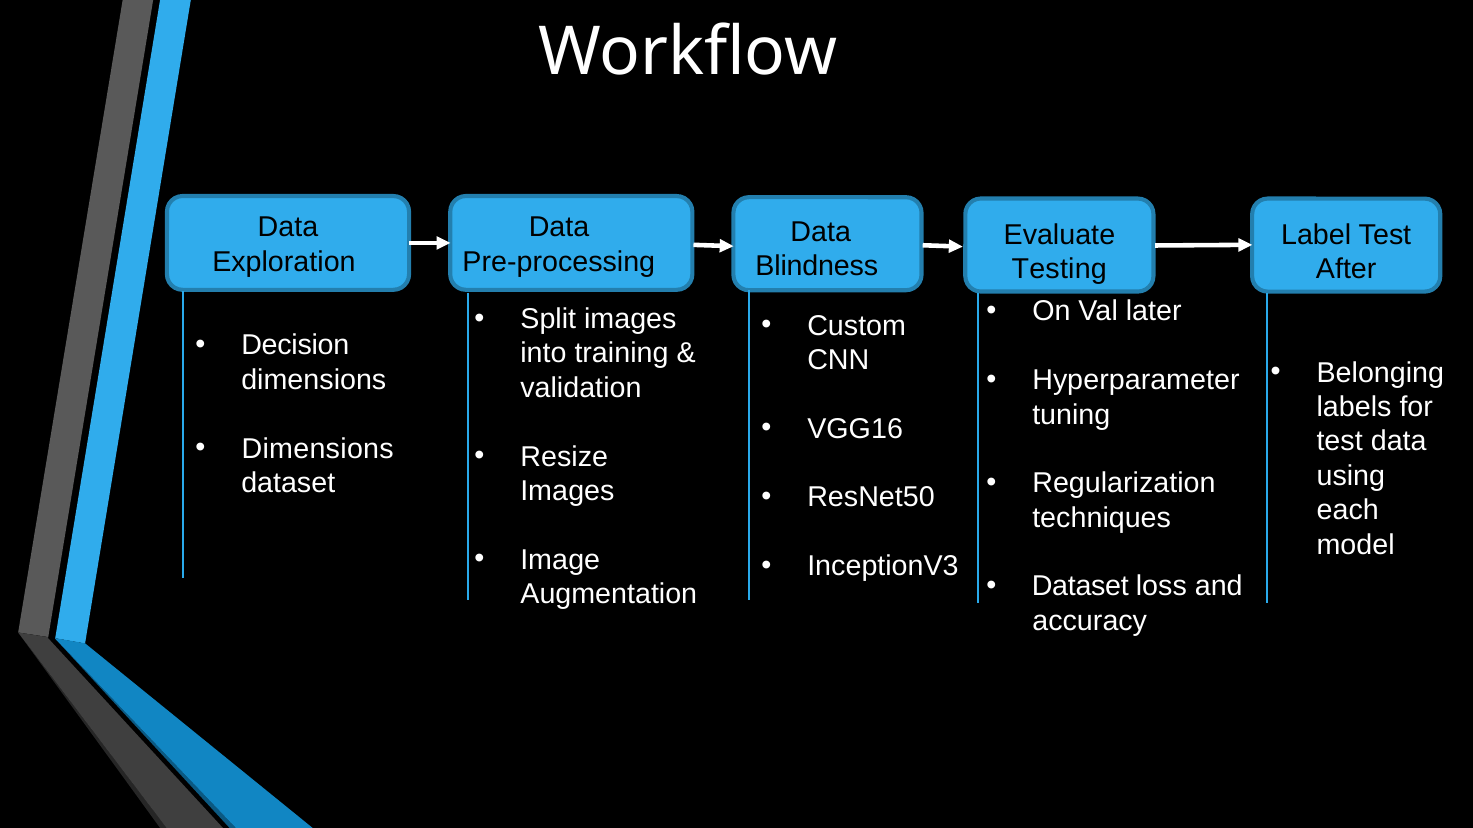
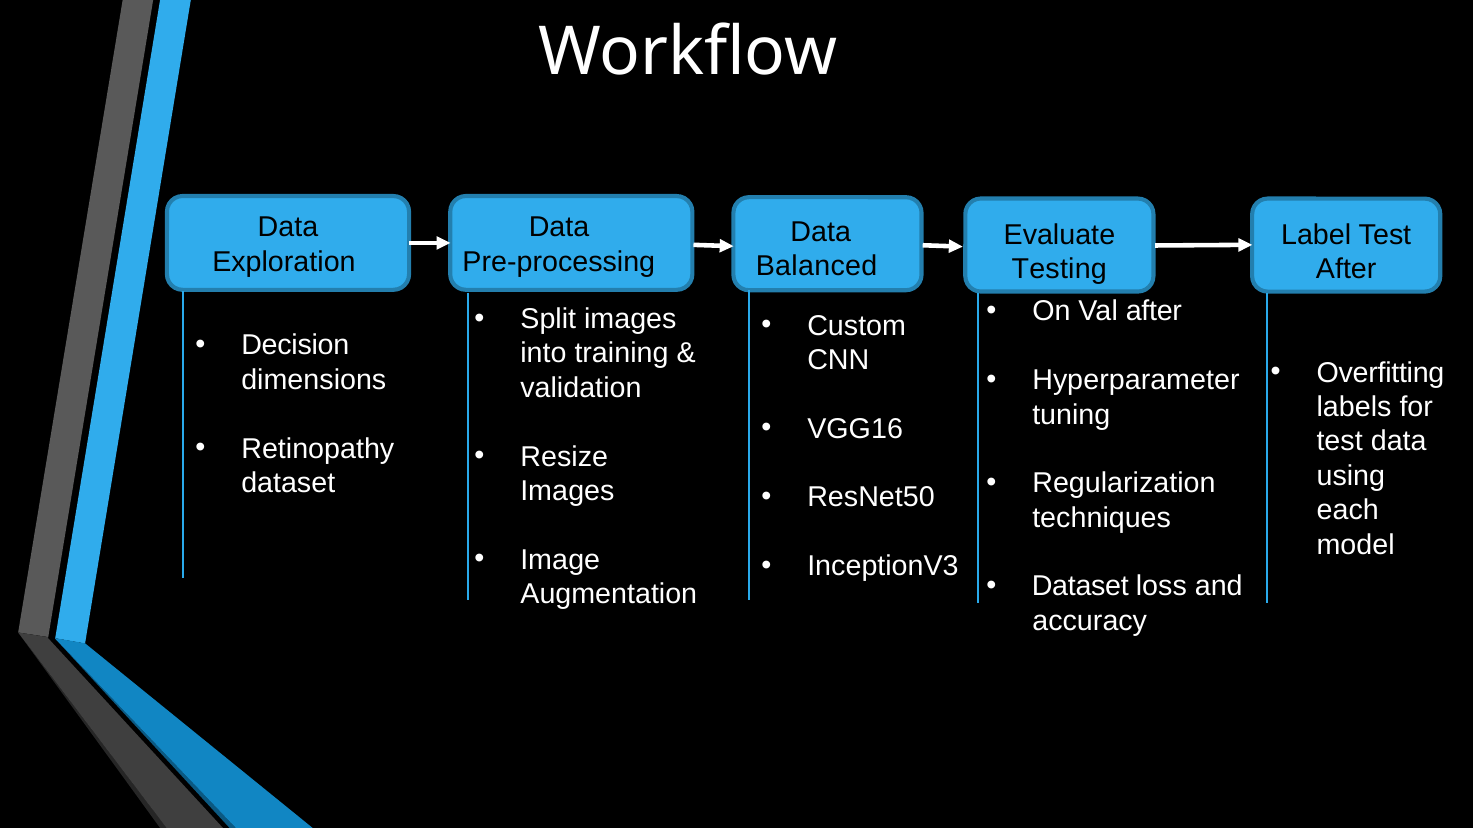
Blindness: Blindness -> Balanced
Val later: later -> after
Belonging: Belonging -> Overfitting
Dimensions at (318, 449): Dimensions -> Retinopathy
